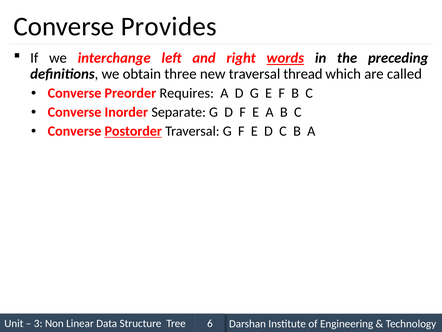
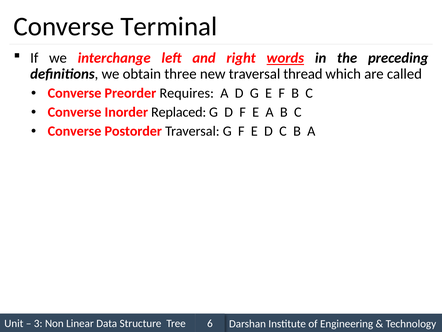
Provides: Provides -> Terminal
Separate: Separate -> Replaced
Postorder underline: present -> none
